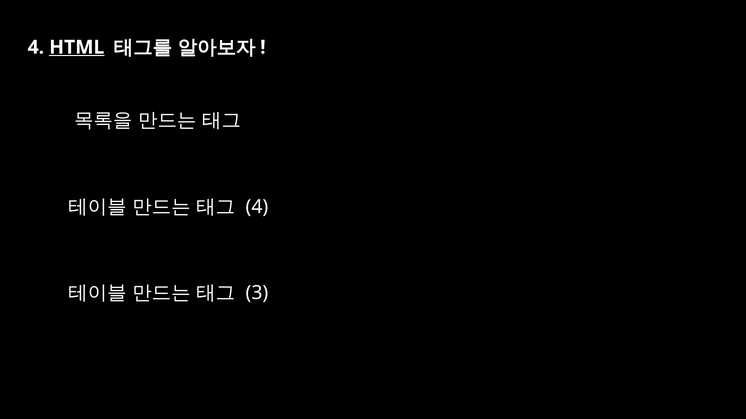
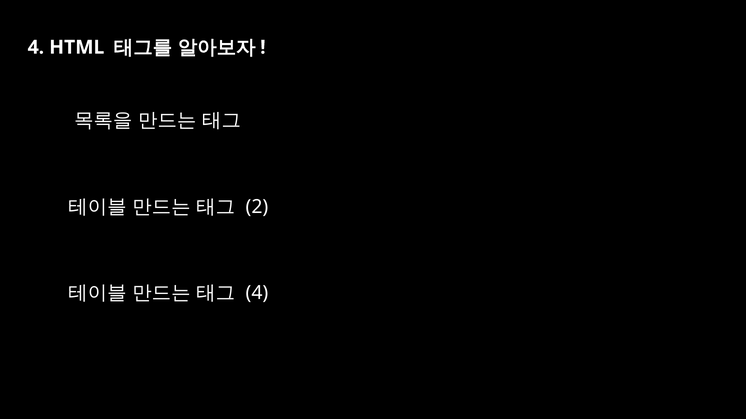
HTML underline: present -> none
4 at (257, 207): 4 -> 2
3 at (257, 294): 3 -> 4
